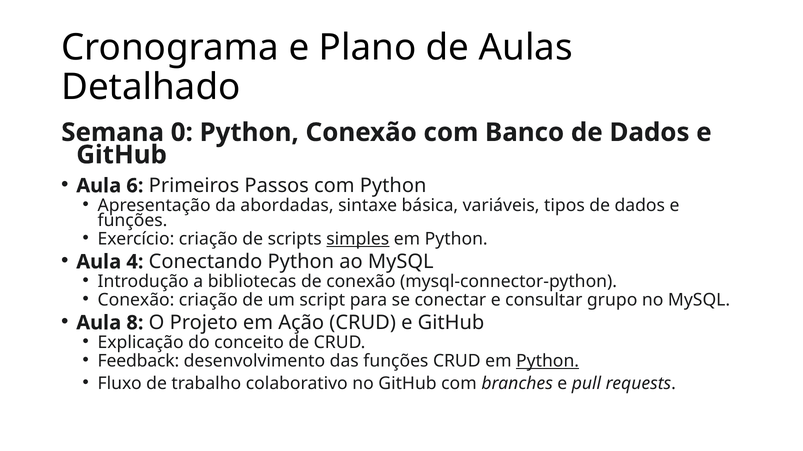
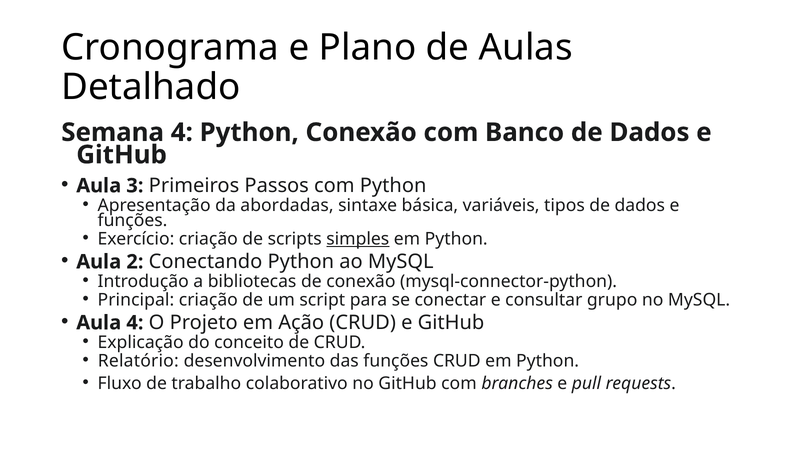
Semana 0: 0 -> 4
6: 6 -> 3
4: 4 -> 2
Conexão at (136, 300): Conexão -> Principal
8 at (135, 323): 8 -> 4
Feedback: Feedback -> Relatório
Python at (548, 361) underline: present -> none
